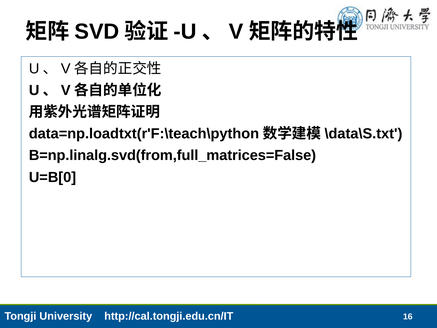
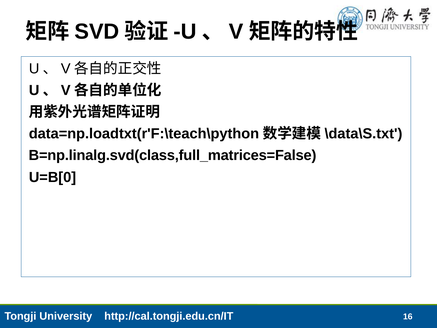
B=np.linalg.svd(from,full_matrices=False: B=np.linalg.svd(from,full_matrices=False -> B=np.linalg.svd(class,full_matrices=False
